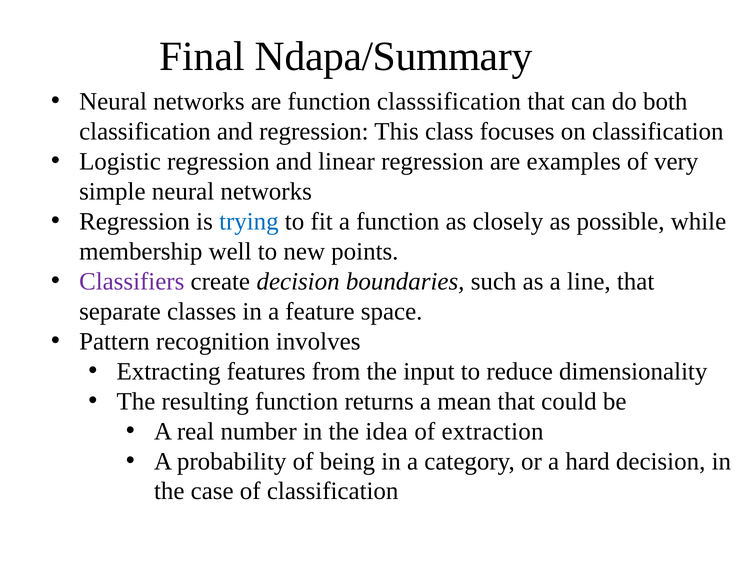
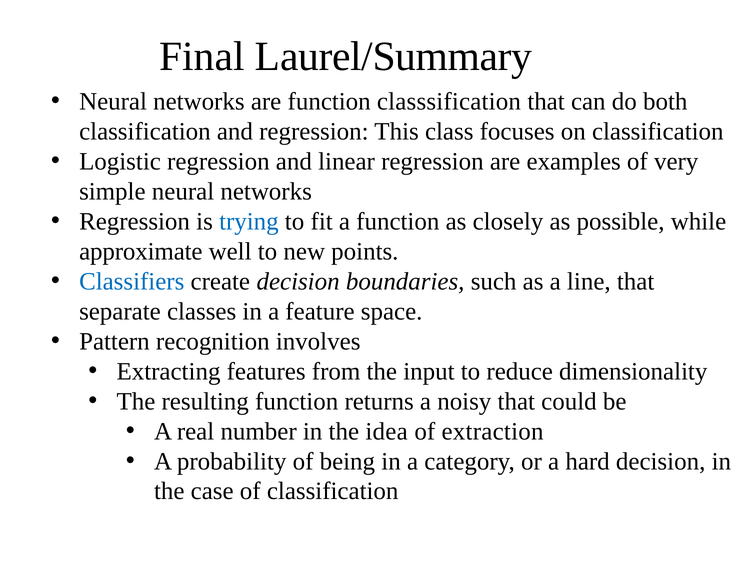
Ndapa/Summary: Ndapa/Summary -> Laurel/Summary
membership: membership -> approximate
Classifiers colour: purple -> blue
mean: mean -> noisy
